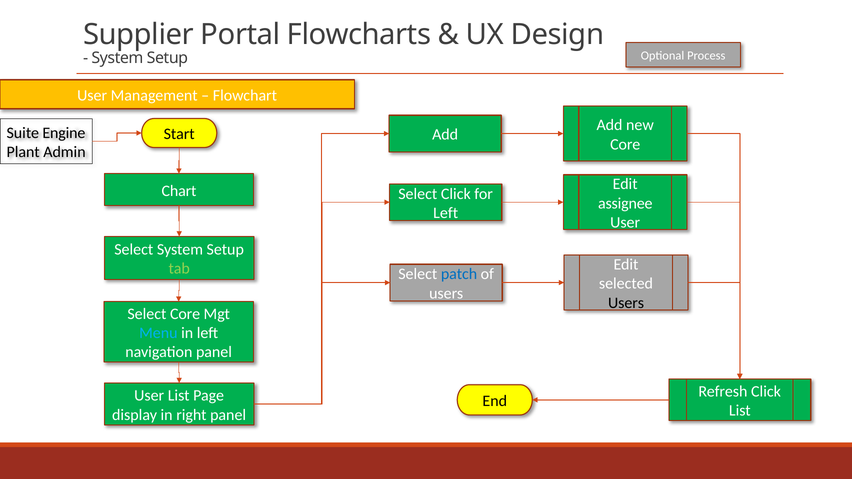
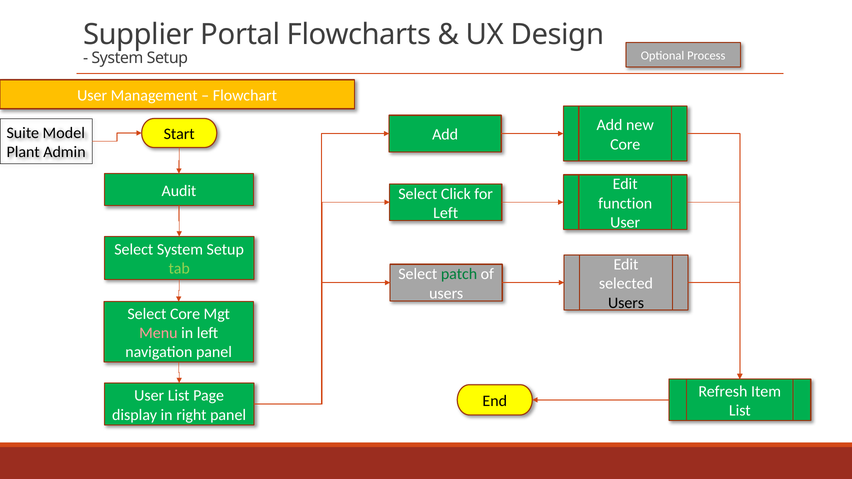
Engine: Engine -> Model
Chart: Chart -> Audit
assignee: assignee -> function
patch colour: blue -> green
Menu colour: light blue -> pink
Refresh Click: Click -> Item
